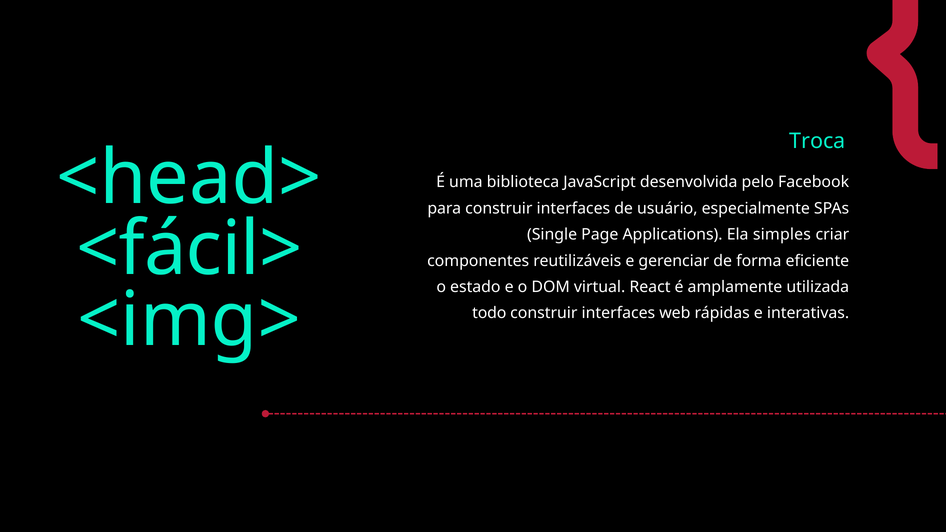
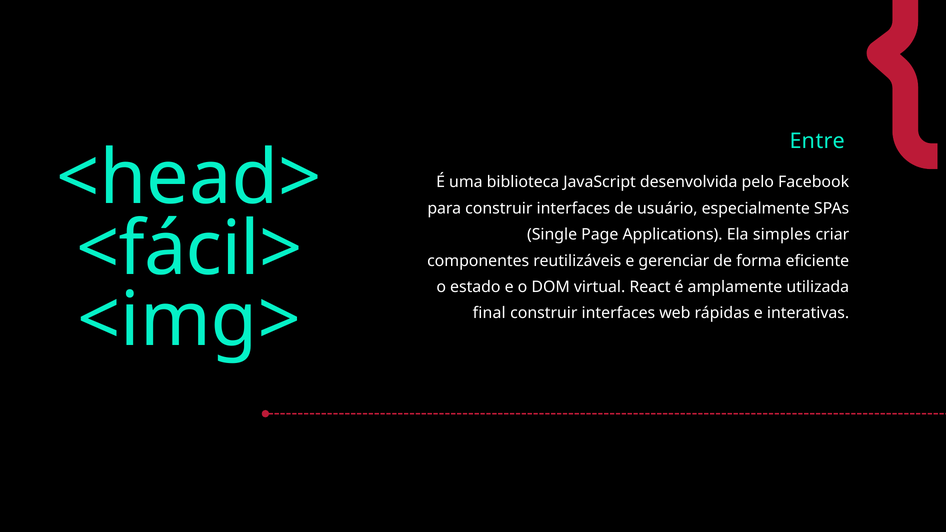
Troca: Troca -> Entre
todo: todo -> final
